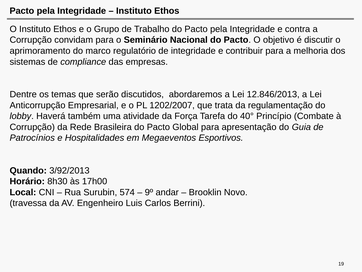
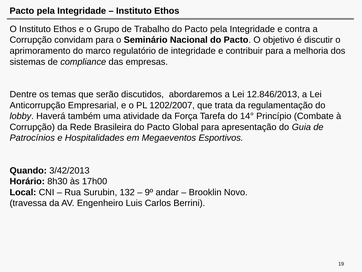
40°: 40° -> 14°
3/92/2013: 3/92/2013 -> 3/42/2013
574: 574 -> 132
